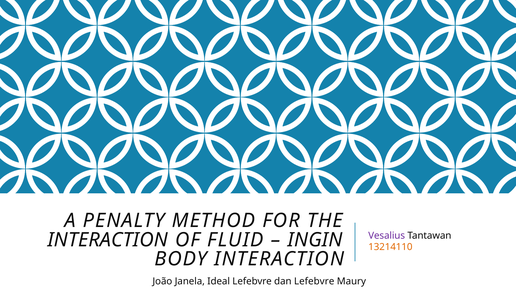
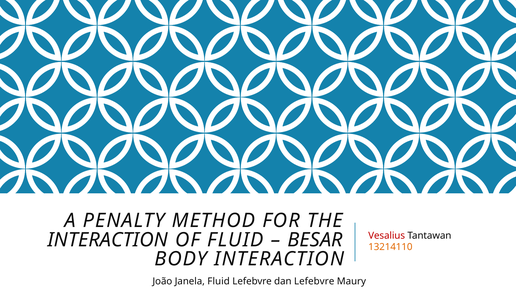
Vesalius colour: purple -> red
INGIN: INGIN -> BESAR
Janela Ideal: Ideal -> Fluid
